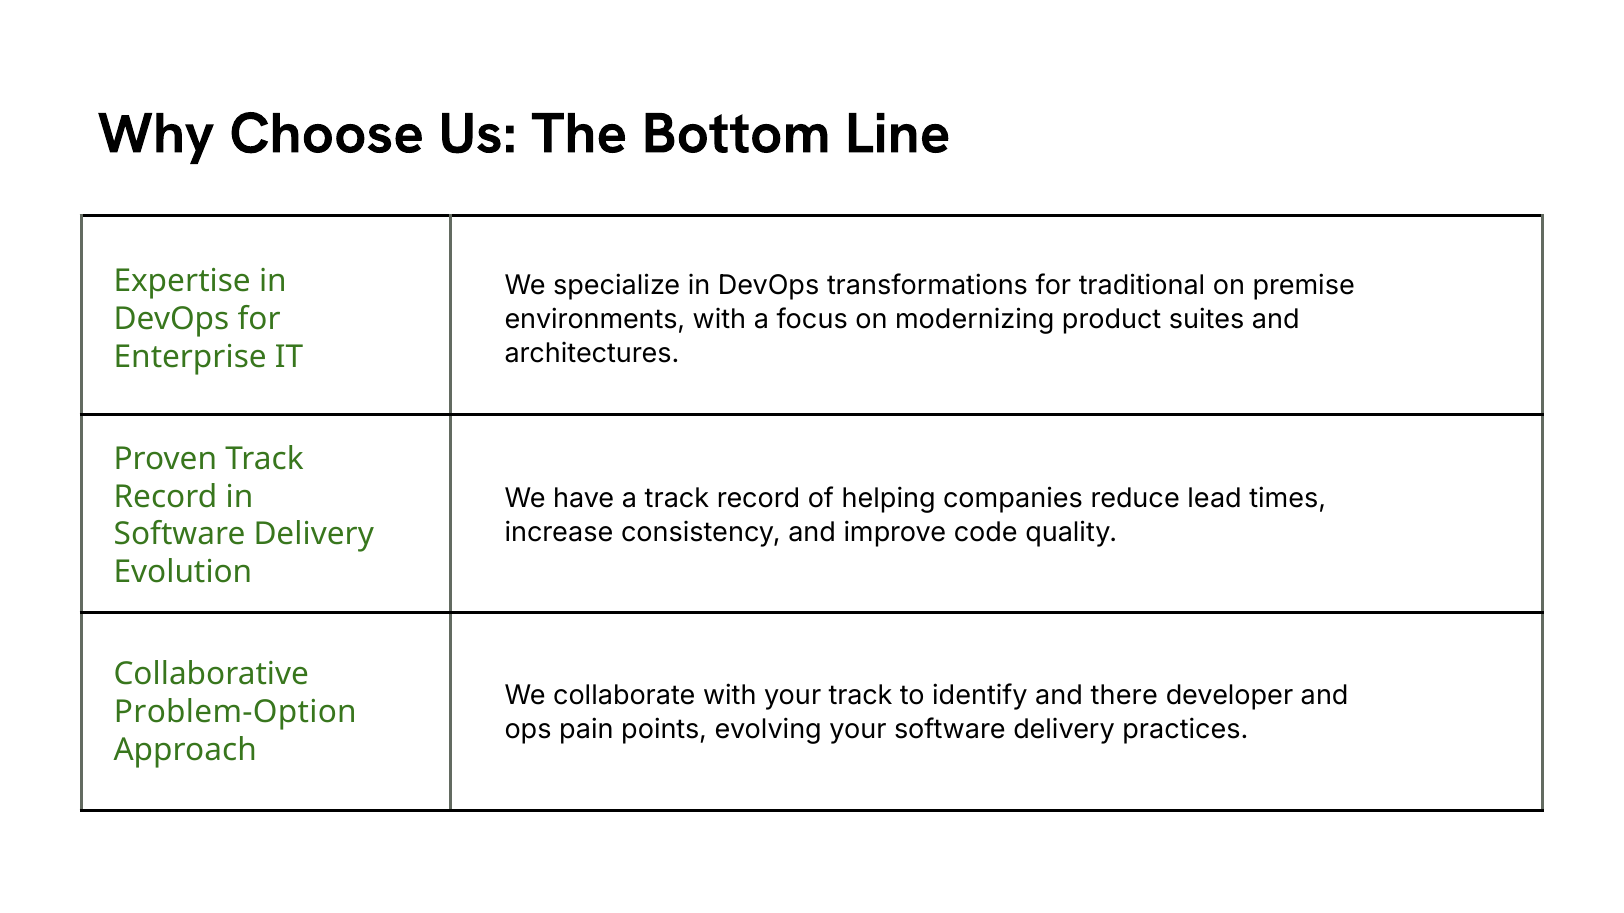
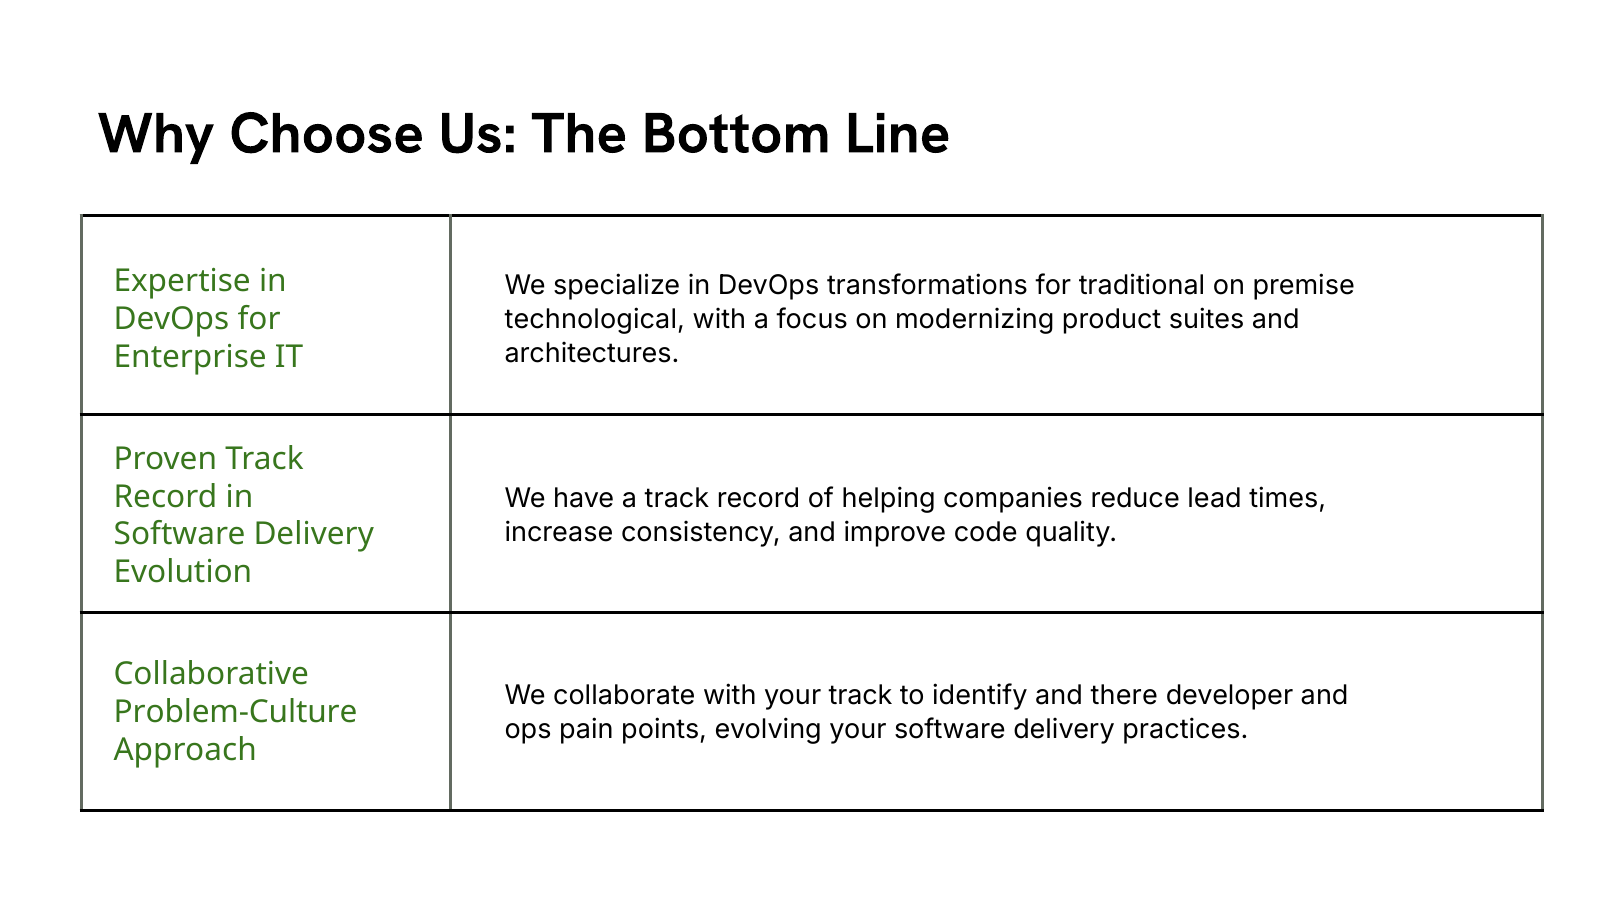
environments: environments -> technological
Problem-Option: Problem-Option -> Problem-Culture
